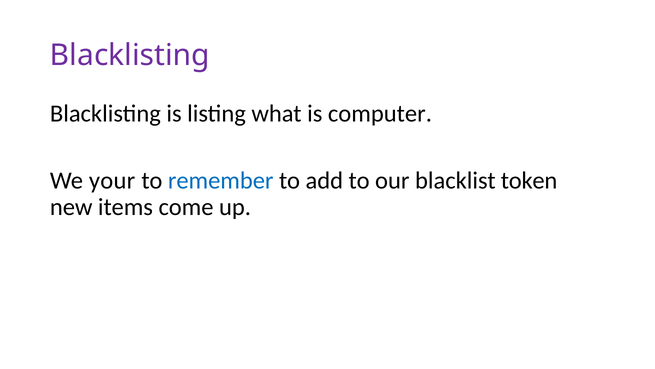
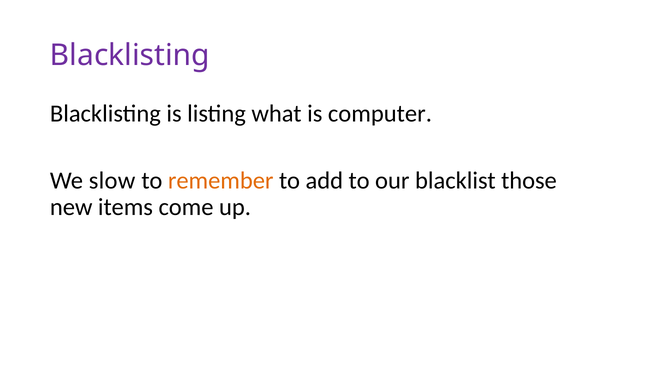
your: your -> slow
remember colour: blue -> orange
token: token -> those
